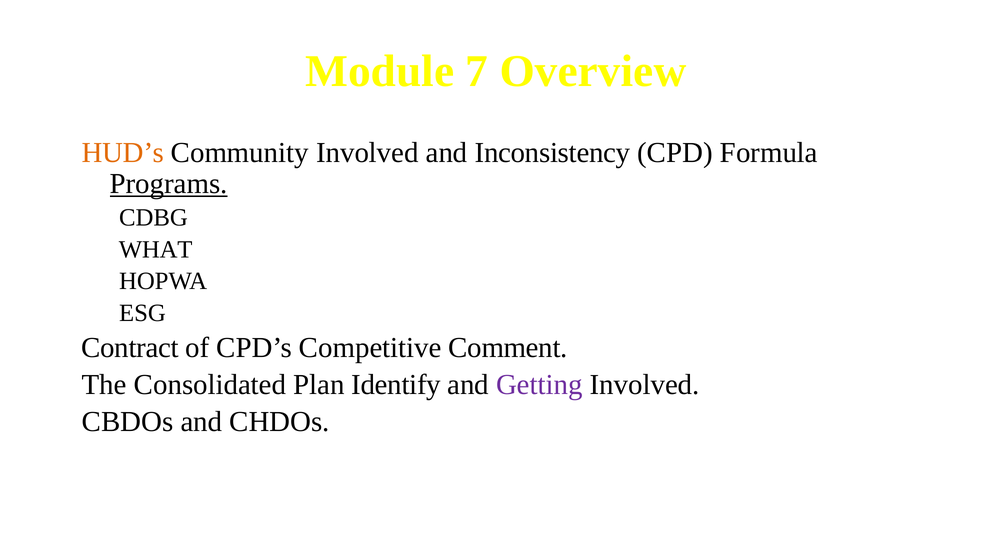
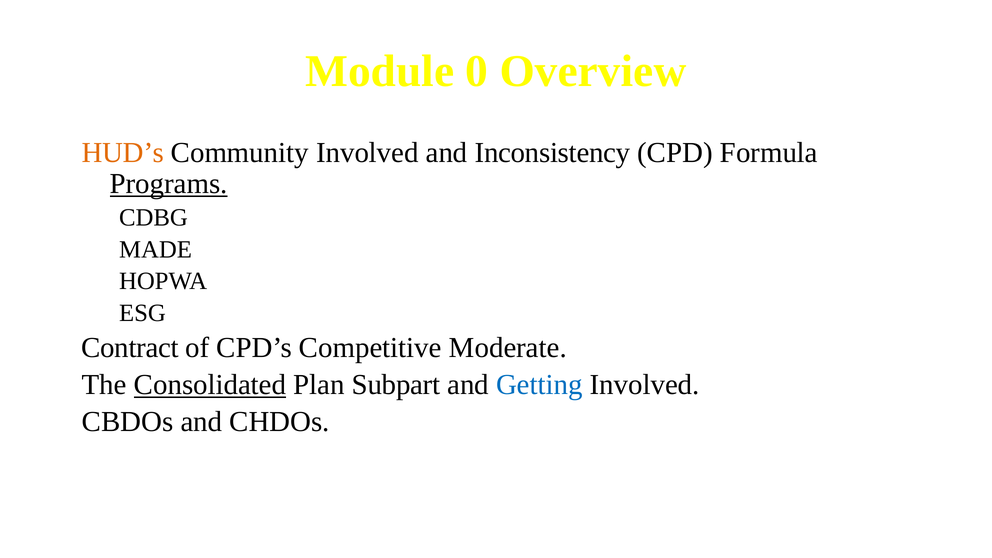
7: 7 -> 0
WHAT: WHAT -> MADE
Comment: Comment -> Moderate
Consolidated underline: none -> present
Identify: Identify -> Subpart
Getting colour: purple -> blue
